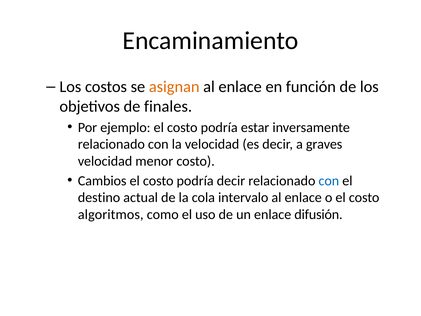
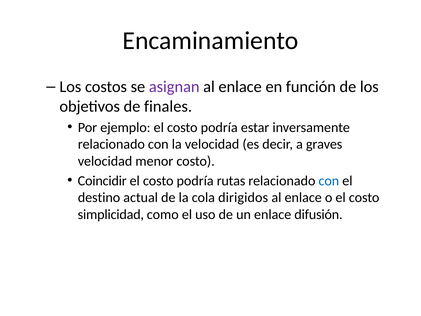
asignan colour: orange -> purple
Cambios: Cambios -> Coincidir
podría decir: decir -> rutas
intervalo: intervalo -> dirigidos
algoritmos: algoritmos -> simplicidad
